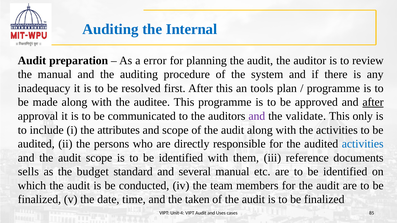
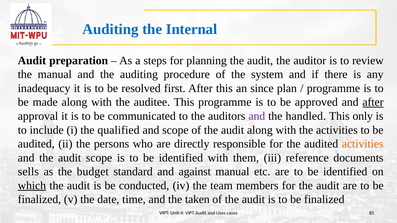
error: error -> steps
tools: tools -> since
validate: validate -> handled
attributes: attributes -> qualified
activities at (363, 144) colour: blue -> orange
several: several -> against
which underline: none -> present
